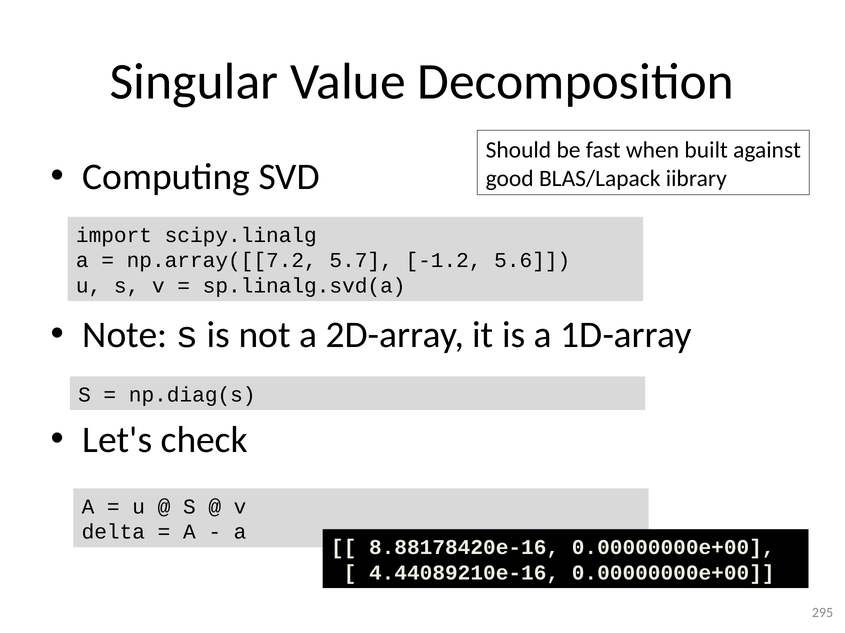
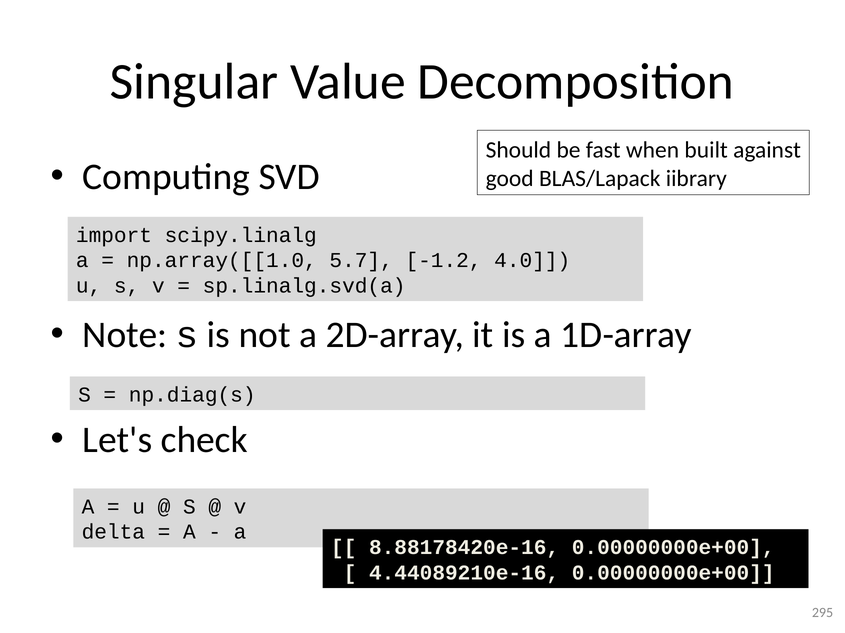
np.array([[7.2: np.array([[7.2 -> np.array([[1.0
5.6: 5.6 -> 4.0
